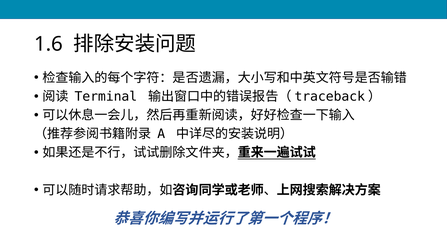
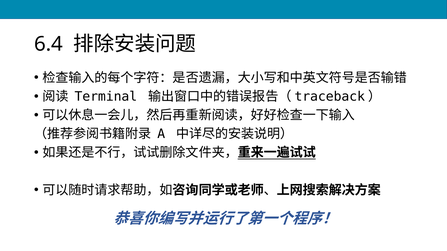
1.6: 1.6 -> 6.4
